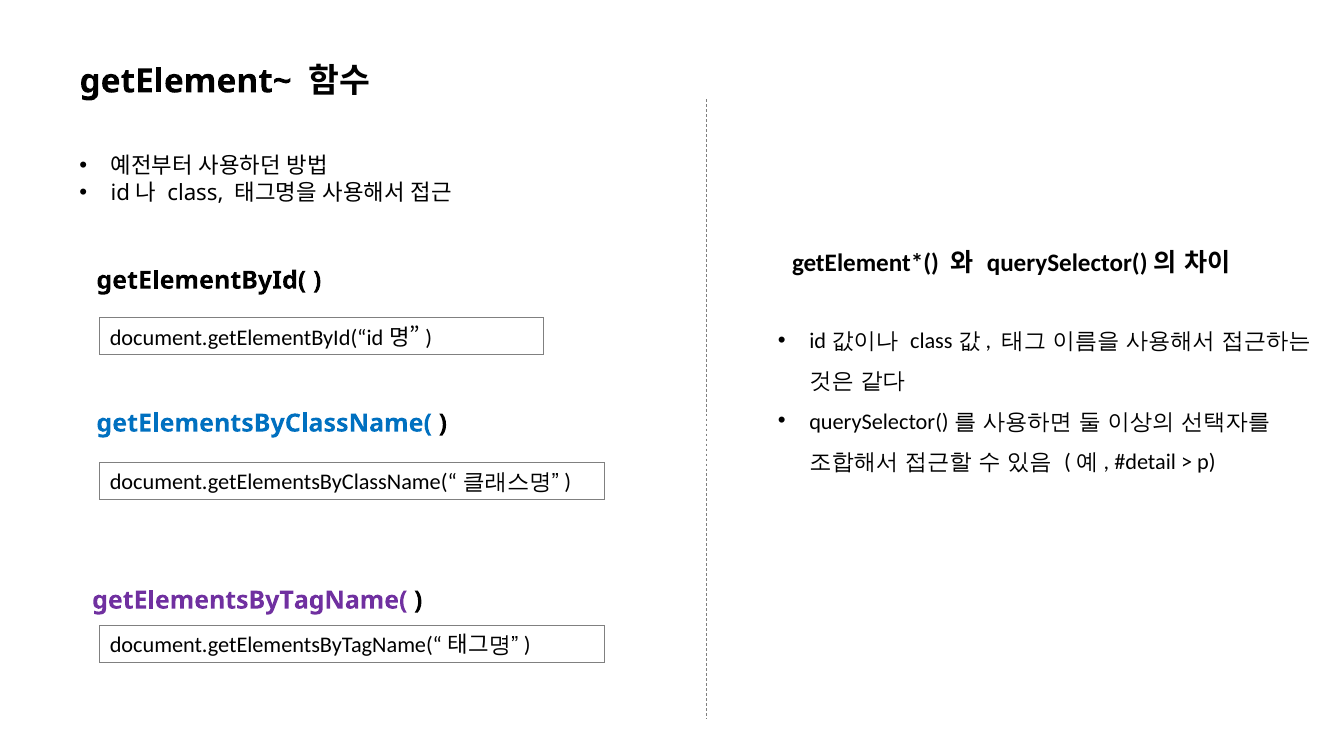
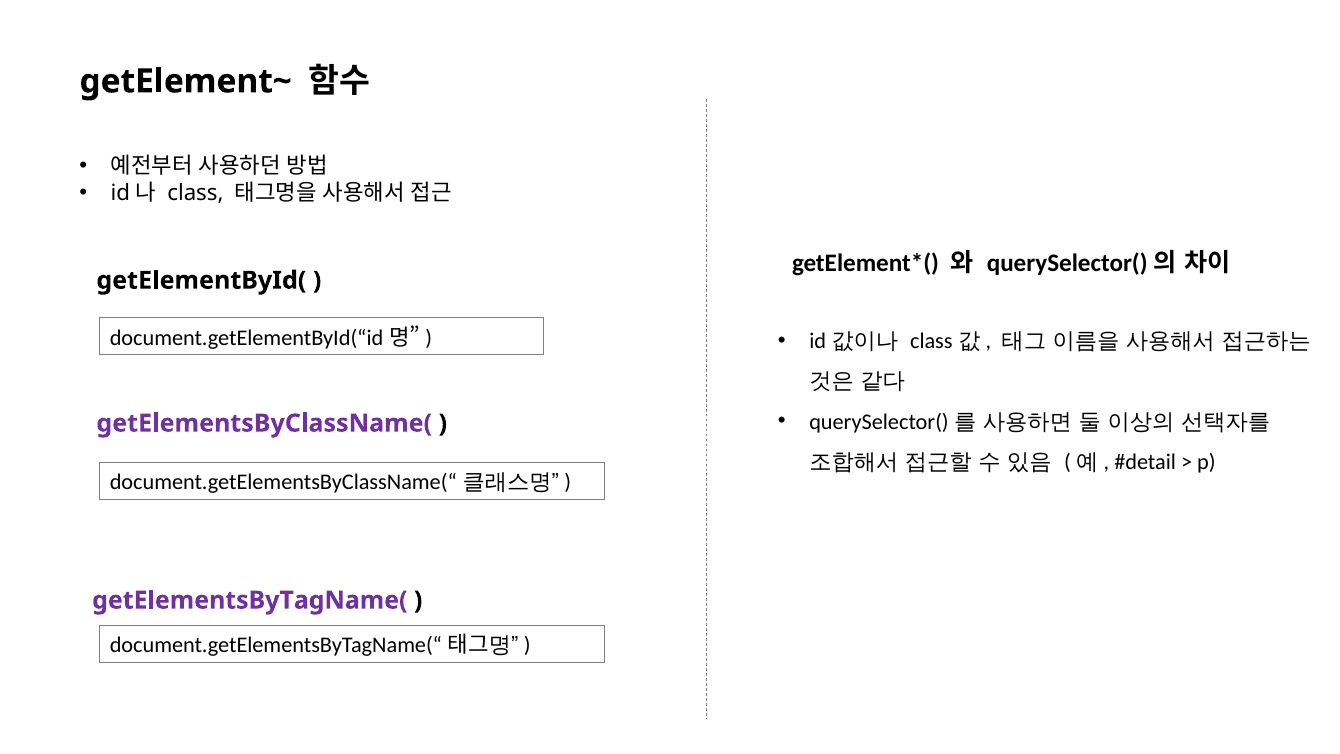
getElementsByClassName( colour: blue -> purple
